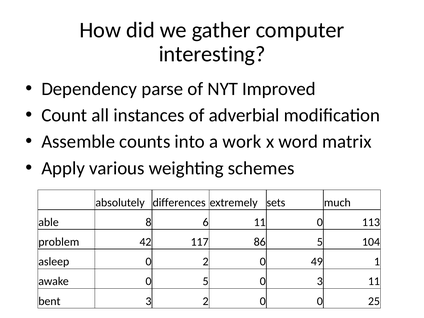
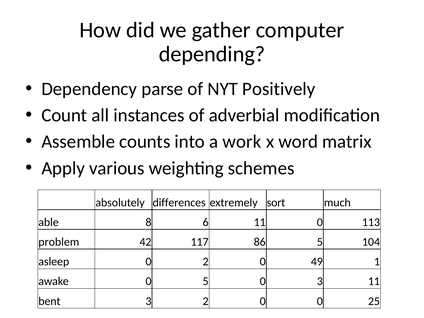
interesting: interesting -> depending
Improved: Improved -> Positively
sets: sets -> sort
